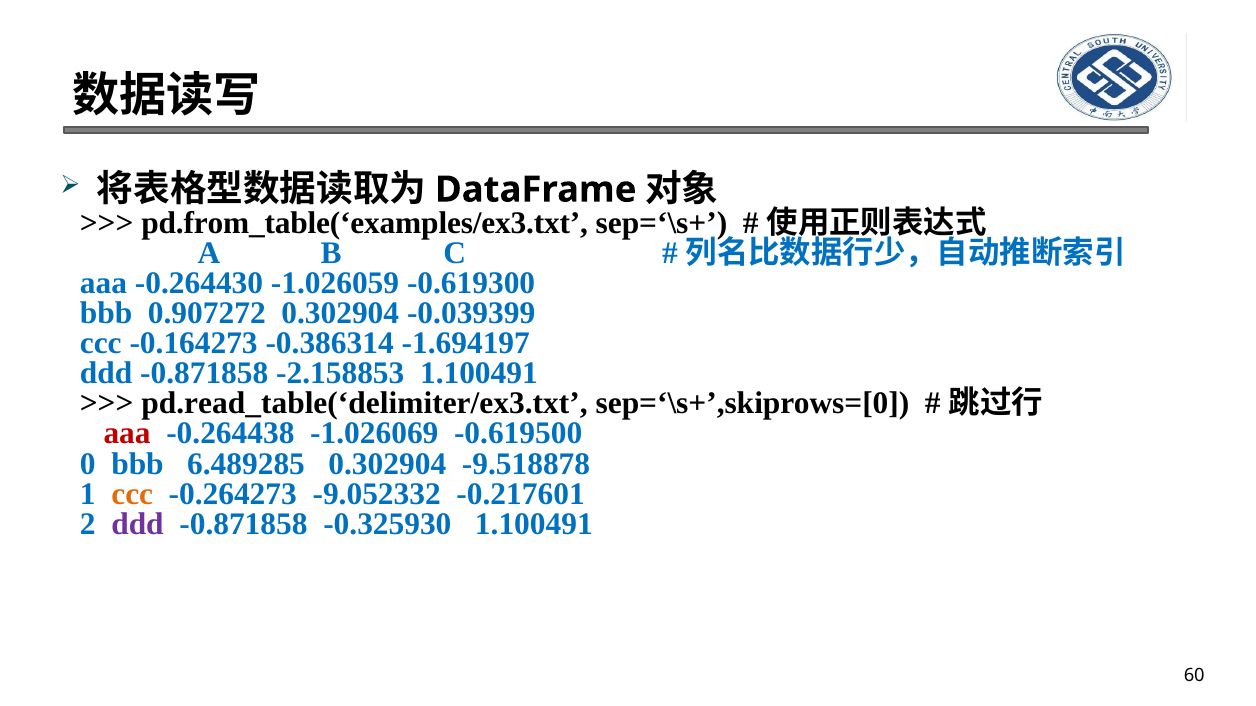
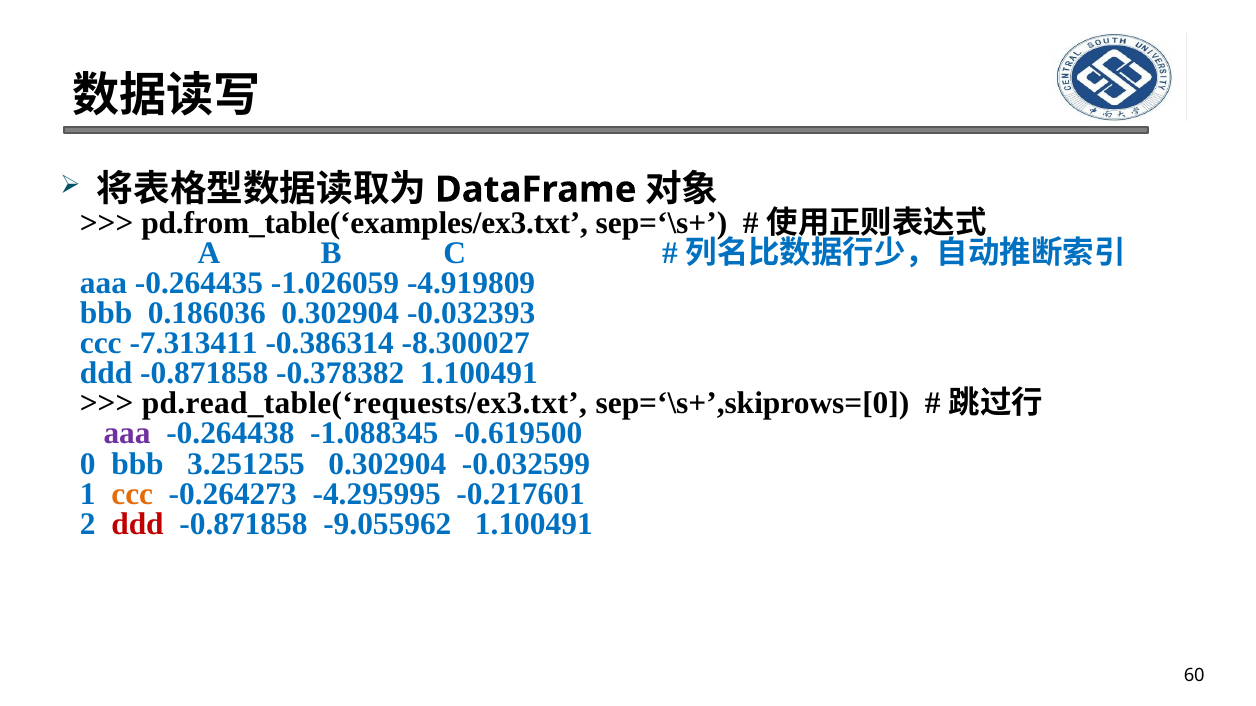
-0.264430: -0.264430 -> -0.264435
-0.619300: -0.619300 -> -4.919809
0.907272: 0.907272 -> 0.186036
-0.039399: -0.039399 -> -0.032393
-0.164273: -0.164273 -> -7.313411
-1.694197: -1.694197 -> -8.300027
-2.158853: -2.158853 -> -0.378382
pd.read_table(‘delimiter/ex3.txt: pd.read_table(‘delimiter/ex3.txt -> pd.read_table(‘requests/ex3.txt
aaa at (127, 434) colour: red -> purple
-1.026069: -1.026069 -> -1.088345
6.489285: 6.489285 -> 3.251255
-9.518878: -9.518878 -> -0.032599
-9.052332: -9.052332 -> -4.295995
ddd at (138, 524) colour: purple -> red
-0.325930: -0.325930 -> -9.055962
